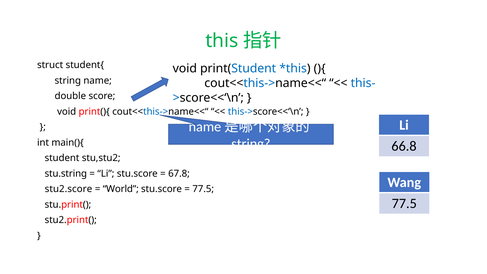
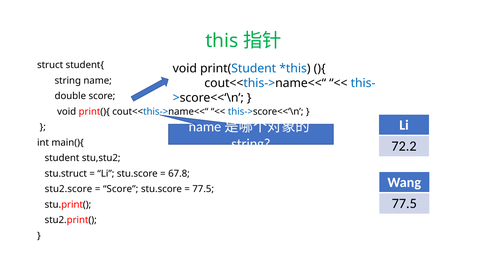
66.8: 66.8 -> 72.2
stu.string: stu.string -> stu.struct
World at (121, 189): World -> Score
